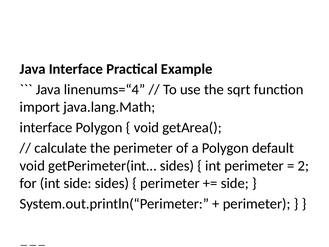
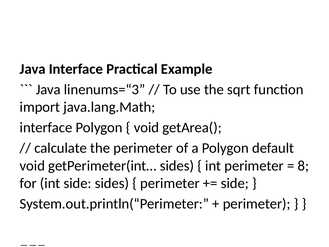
linenums=“4: linenums=“4 -> linenums=“3
2: 2 -> 8
